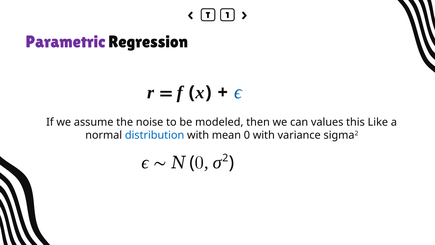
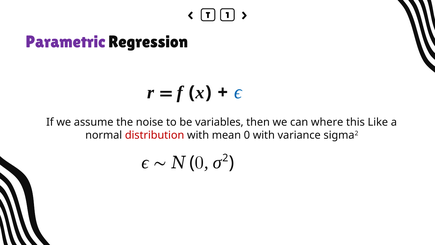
modeled: modeled -> variables
values: values -> where
distribution colour: blue -> red
